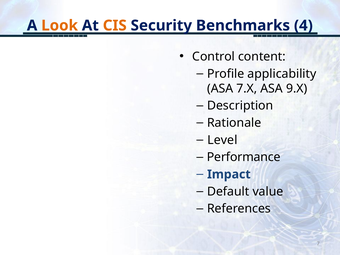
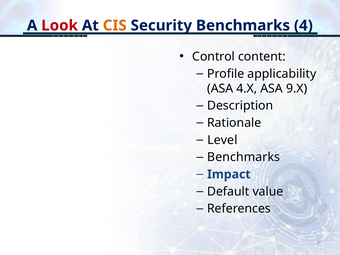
Look colour: orange -> red
7.X: 7.X -> 4.X
Performance at (244, 157): Performance -> Benchmarks
